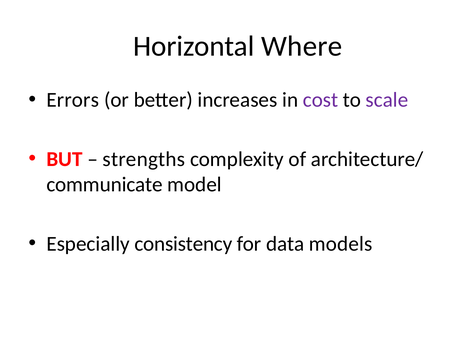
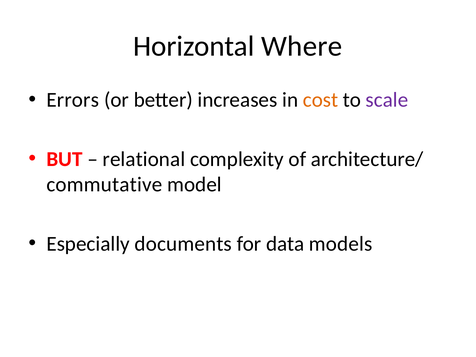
cost colour: purple -> orange
strengths: strengths -> relational
communicate: communicate -> commutative
consistency: consistency -> documents
